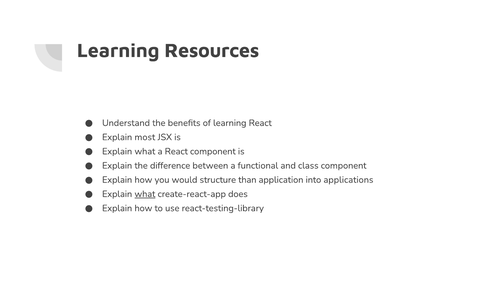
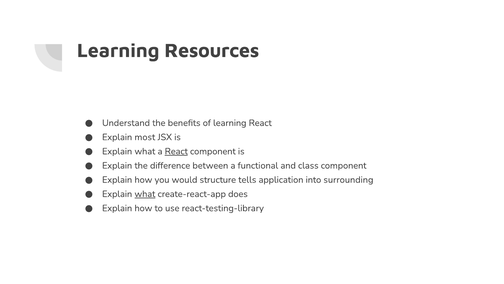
React at (176, 151) underline: none -> present
than: than -> tells
applications: applications -> surrounding
